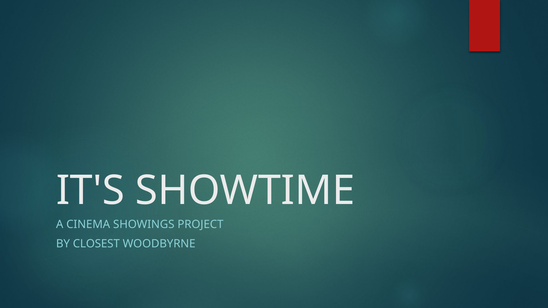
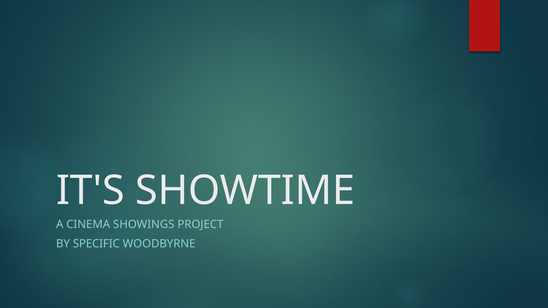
CLOSEST: CLOSEST -> SPECIFIC
